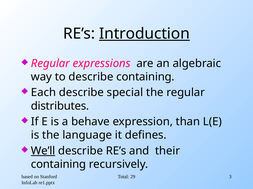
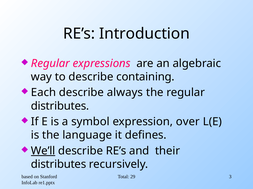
Introduction underline: present -> none
special: special -> always
behave: behave -> symbol
than: than -> over
containing at (59, 165): containing -> distributes
